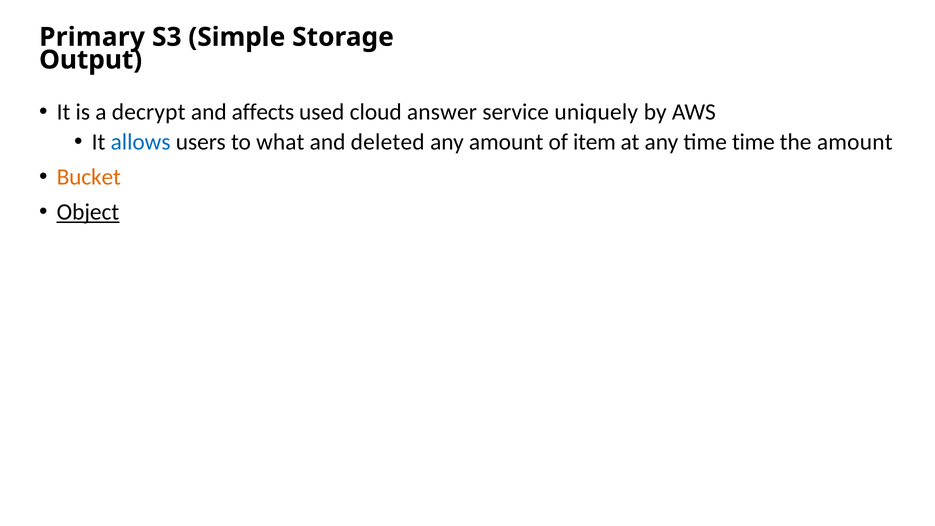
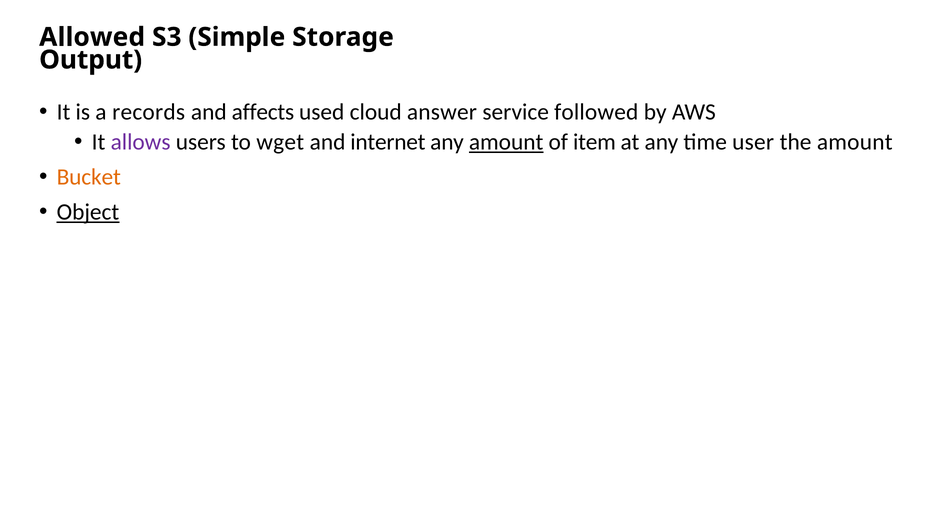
Primary: Primary -> Allowed
decrypt: decrypt -> records
uniquely: uniquely -> followed
allows colour: blue -> purple
what: what -> wget
deleted: deleted -> internet
amount at (506, 142) underline: none -> present
time time: time -> user
